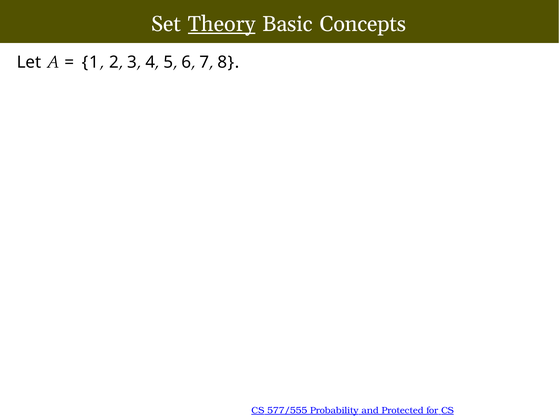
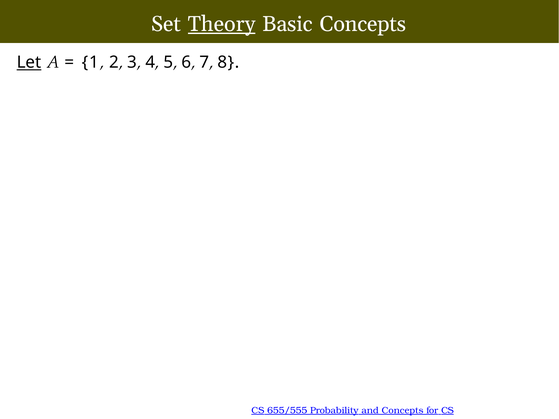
Let underline: none -> present
577/555: 577/555 -> 655/555
and Protected: Protected -> Concepts
